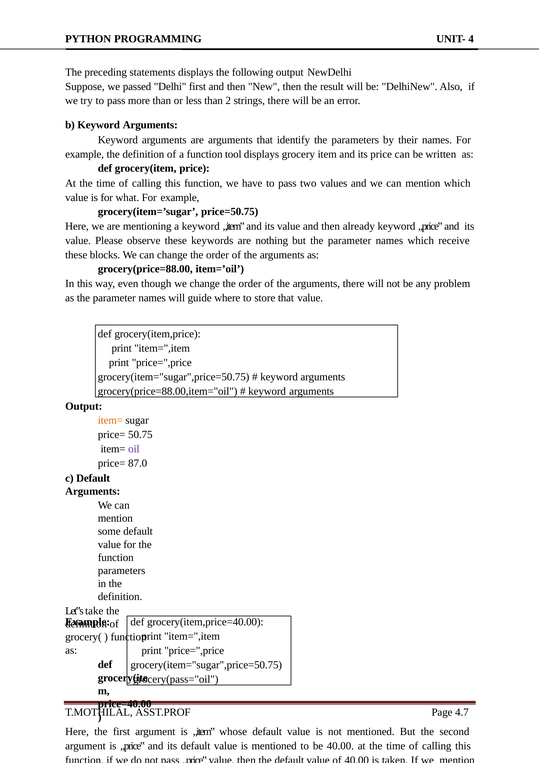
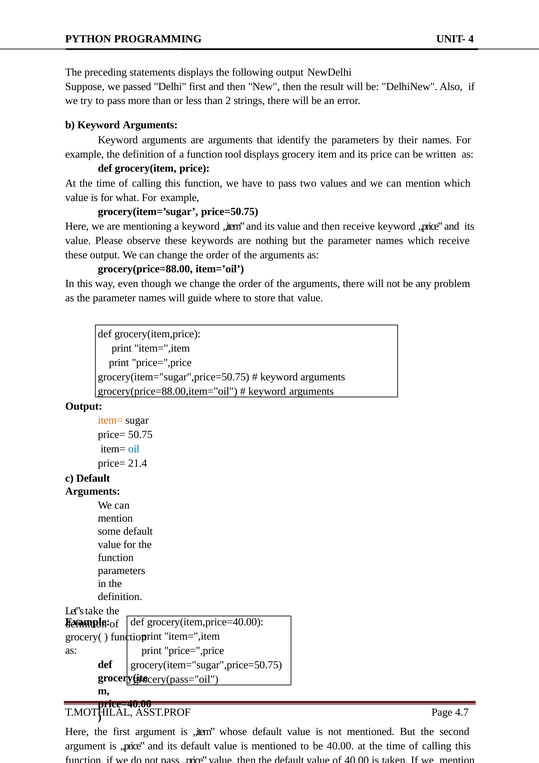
then already: already -> receive
these blocks: blocks -> output
oil colour: purple -> blue
87.0: 87.0 -> 21.4
